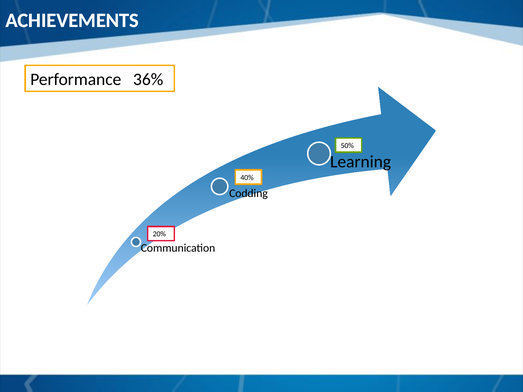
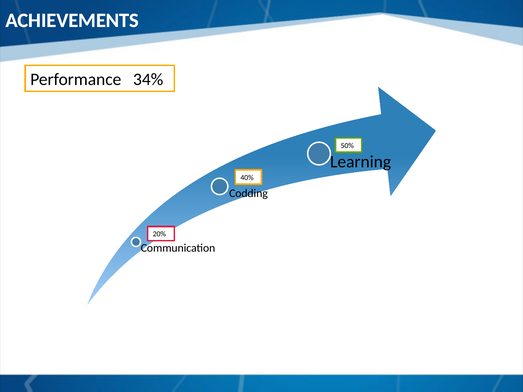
36%: 36% -> 34%
